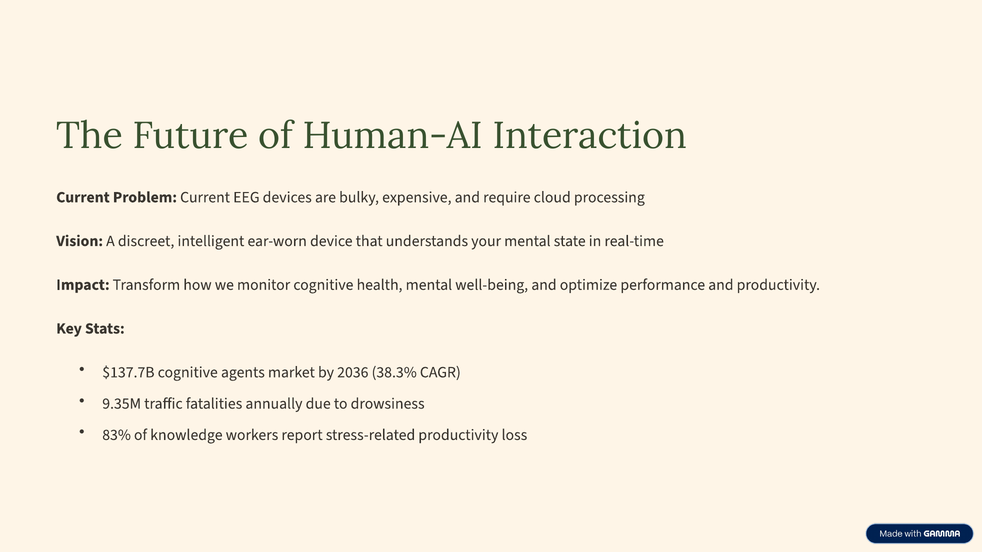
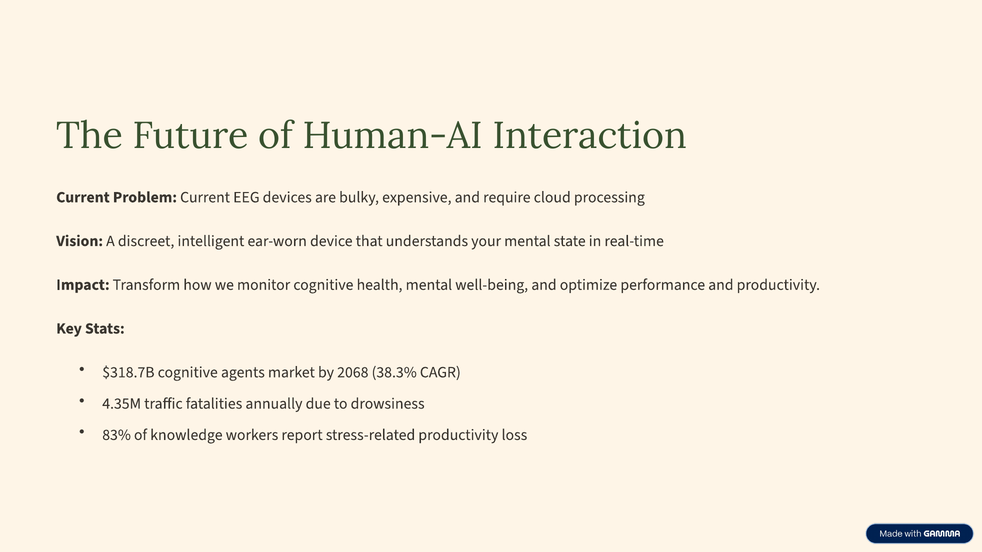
$137.7B: $137.7B -> $318.7B
2036: 2036 -> 2068
9.35M: 9.35M -> 4.35M
